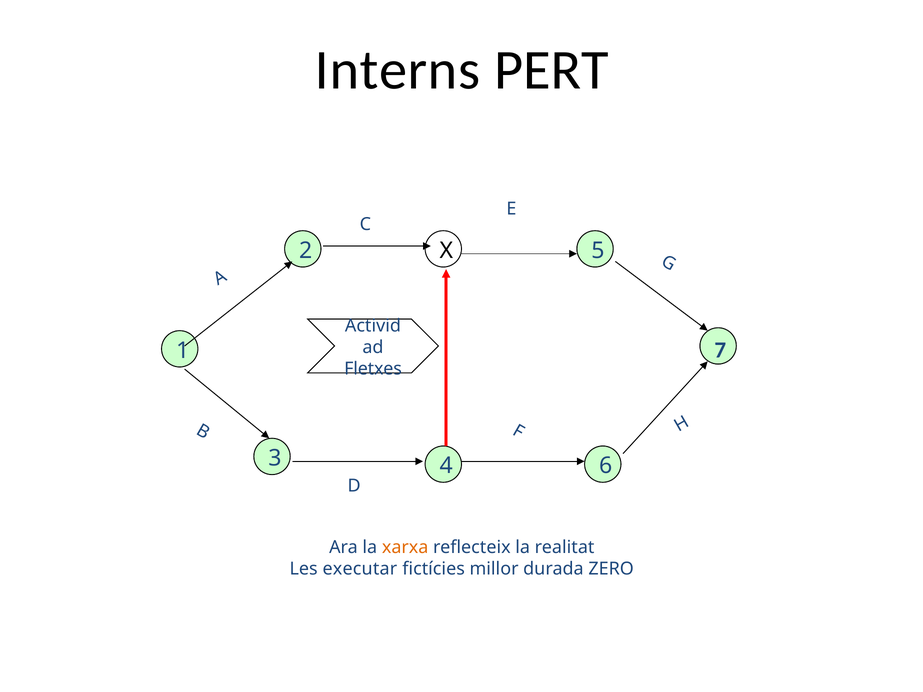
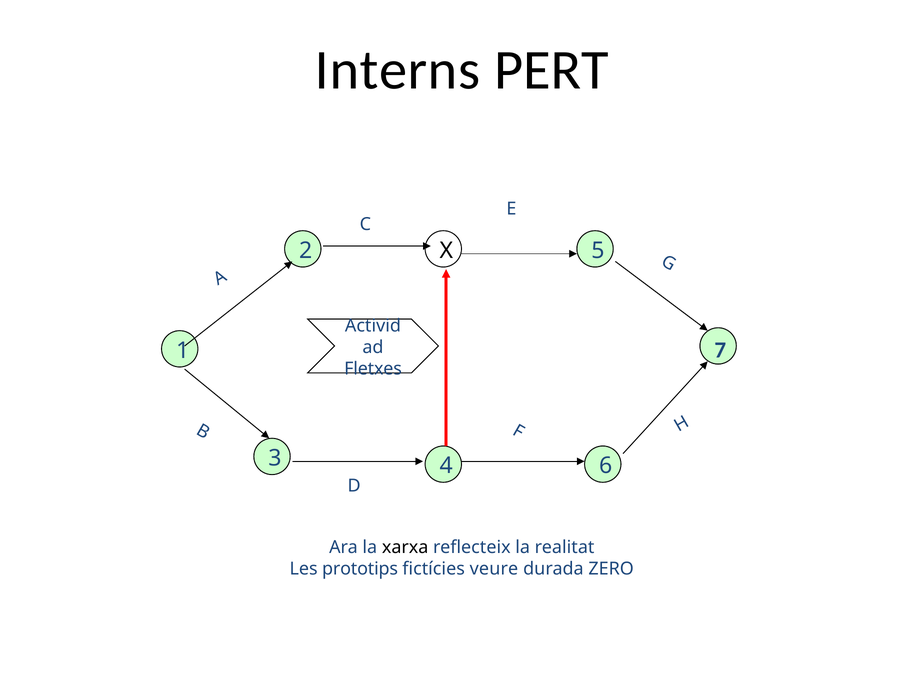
xarxa colour: orange -> black
executar: executar -> prototips
millor: millor -> veure
